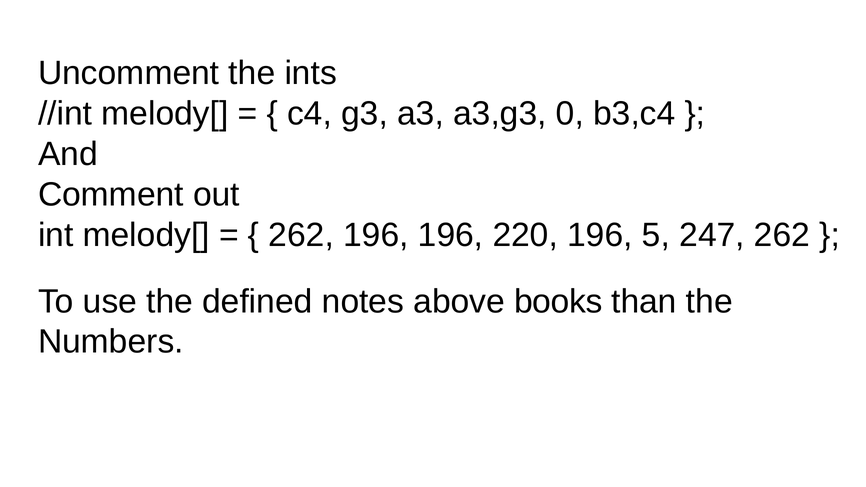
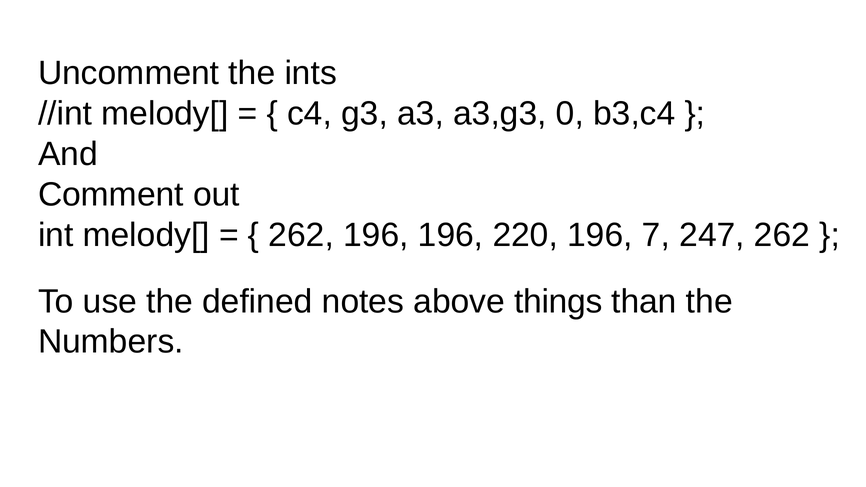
5: 5 -> 7
books: books -> things
